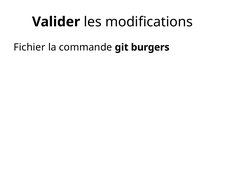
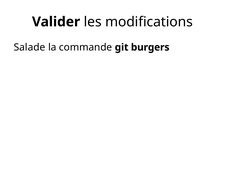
Fichier: Fichier -> Salade
